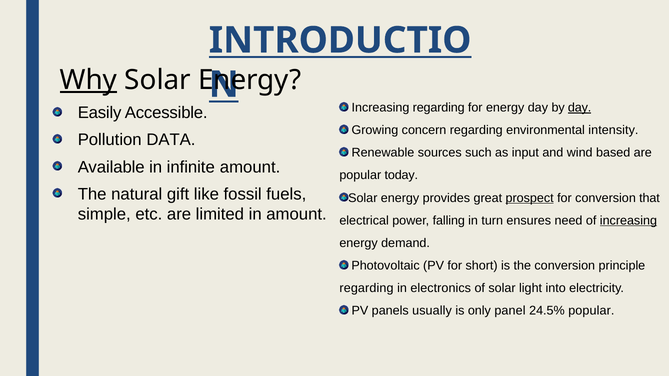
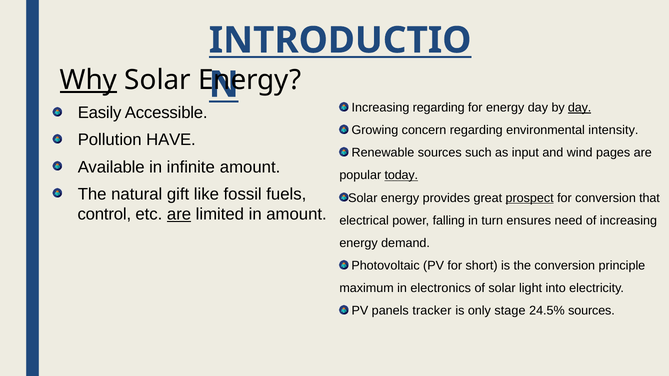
DATA: DATA -> HAVE
based: based -> pages
today underline: none -> present
simple: simple -> control
are at (179, 214) underline: none -> present
increasing at (628, 221) underline: present -> none
regarding at (366, 288): regarding -> maximum
usually: usually -> tracker
panel: panel -> stage
24.5% popular: popular -> sources
